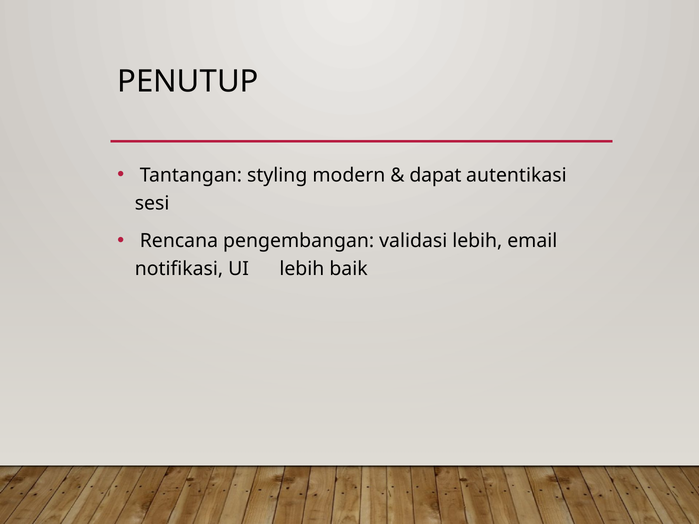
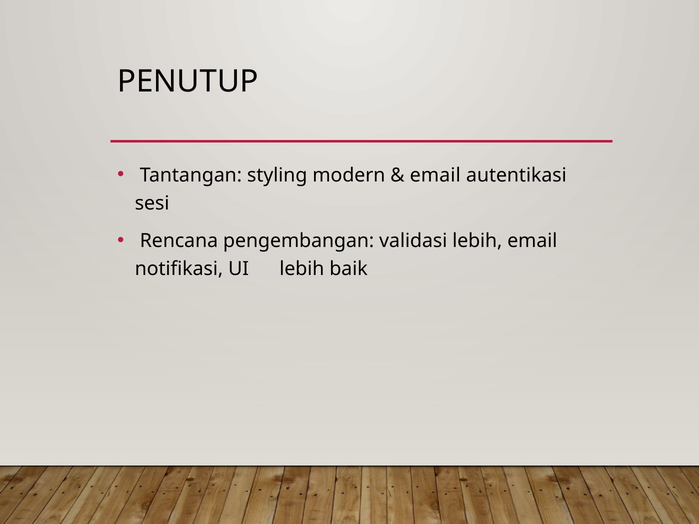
dapat at (435, 175): dapat -> email
